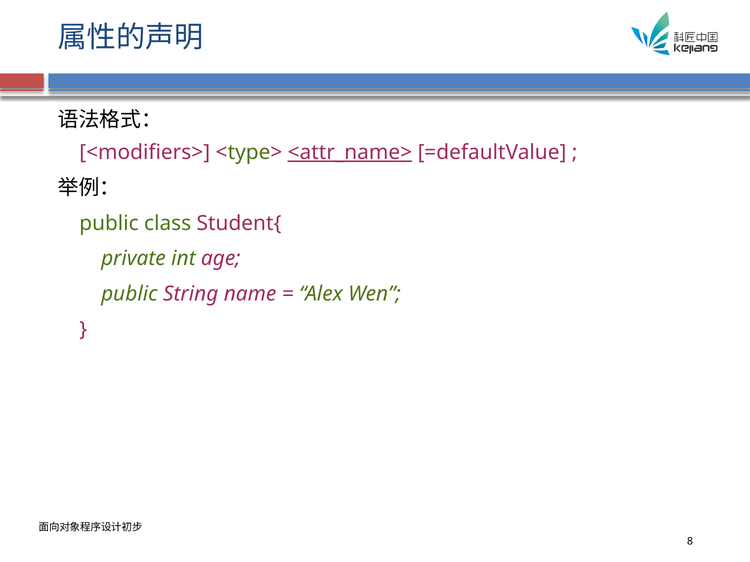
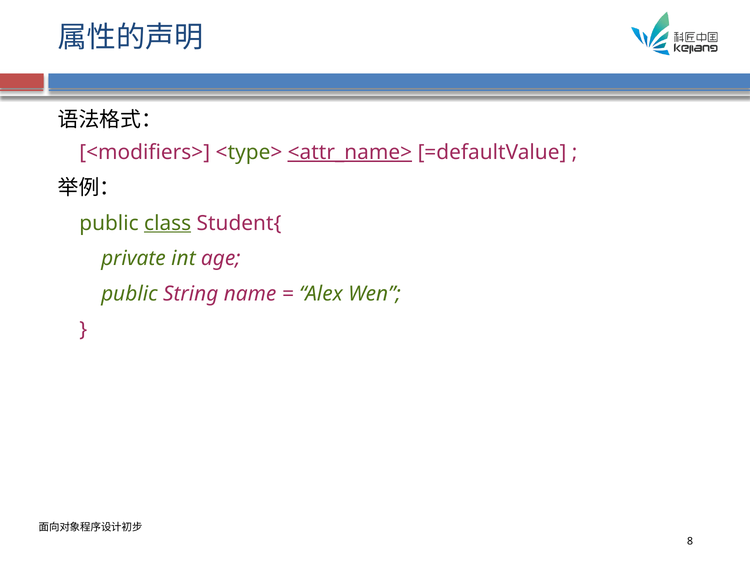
class underline: none -> present
